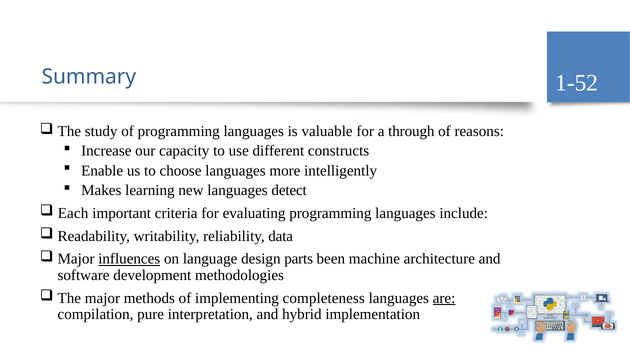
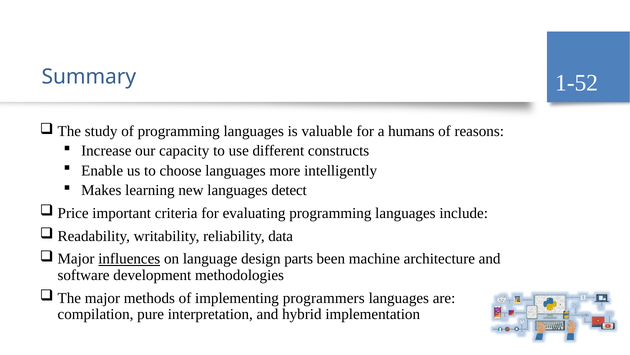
through: through -> humans
Each: Each -> Price
completeness: completeness -> programmers
are underline: present -> none
